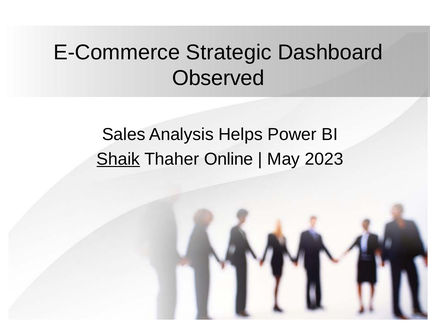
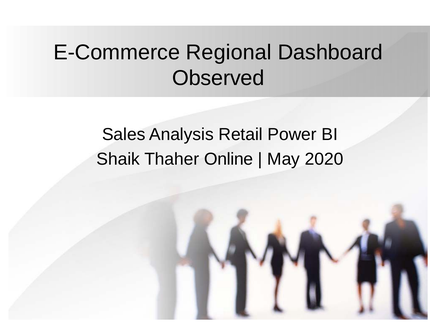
Strategic: Strategic -> Regional
Helps: Helps -> Retail
Shaik underline: present -> none
2023: 2023 -> 2020
